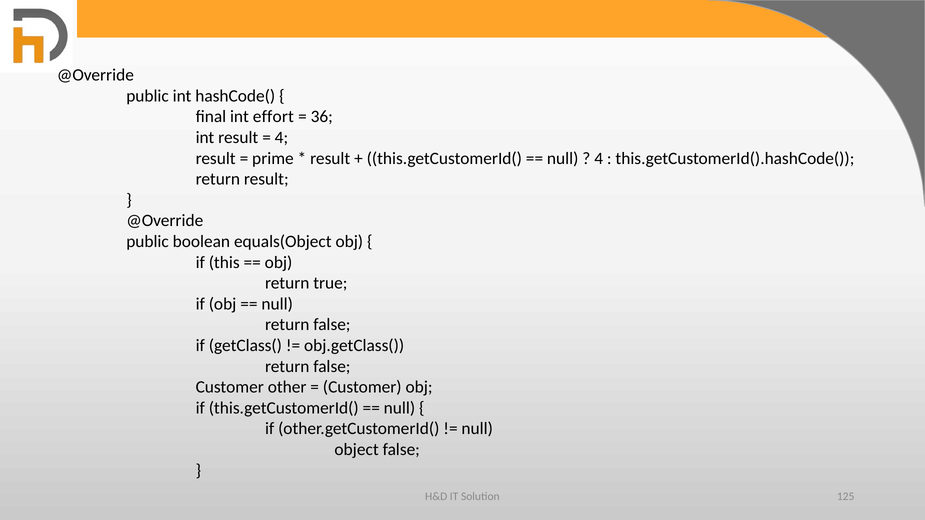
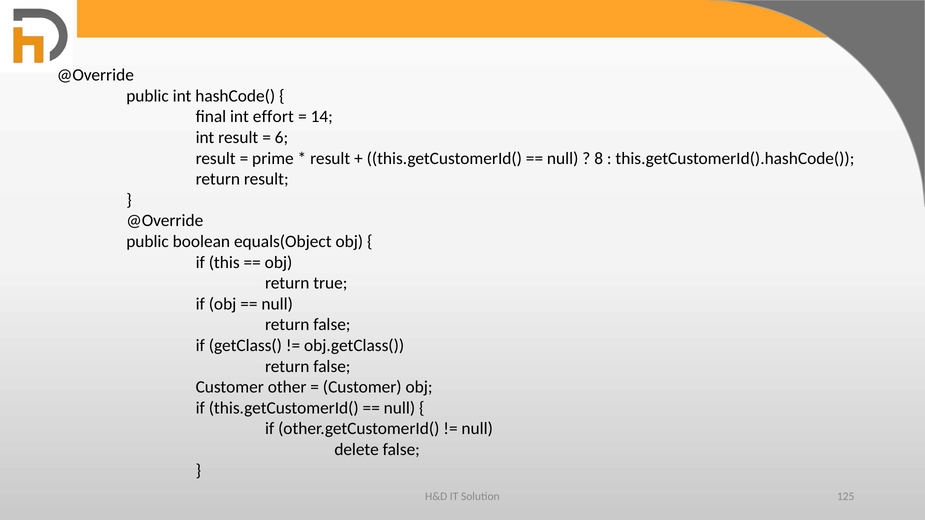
36: 36 -> 14
4 at (281, 138): 4 -> 6
4 at (599, 158): 4 -> 8
object: object -> delete
